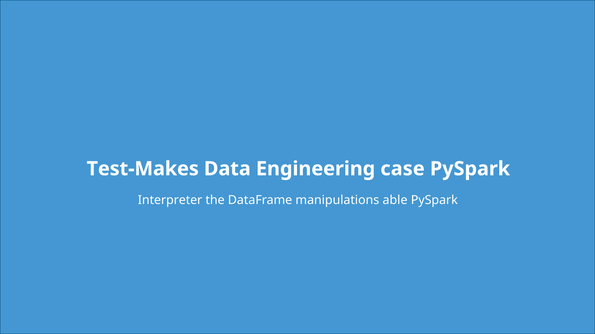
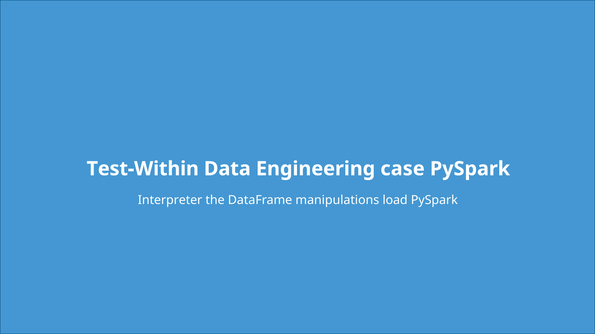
Test-Makes: Test-Makes -> Test-Within
able: able -> load
